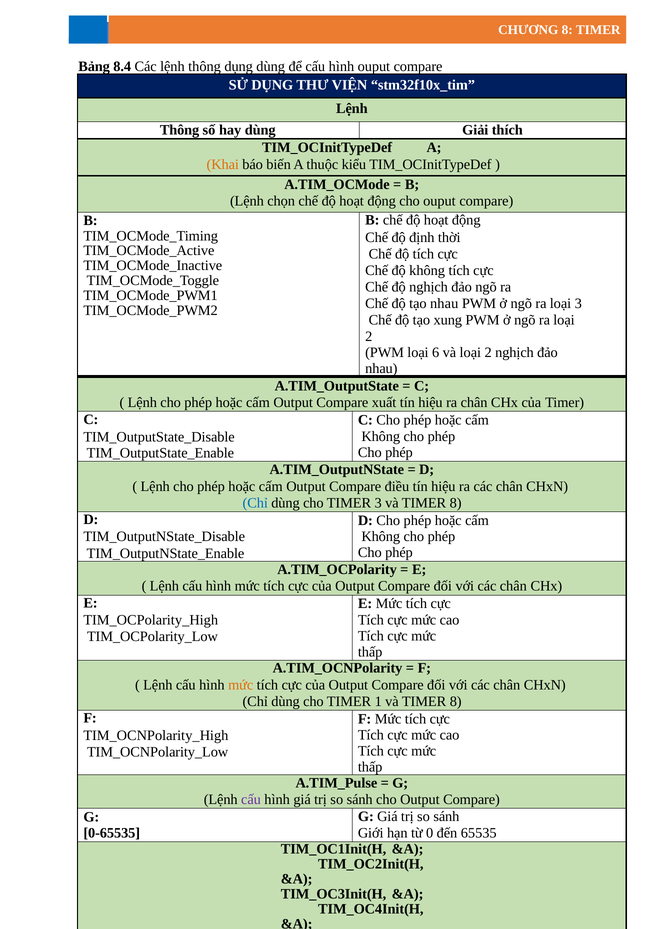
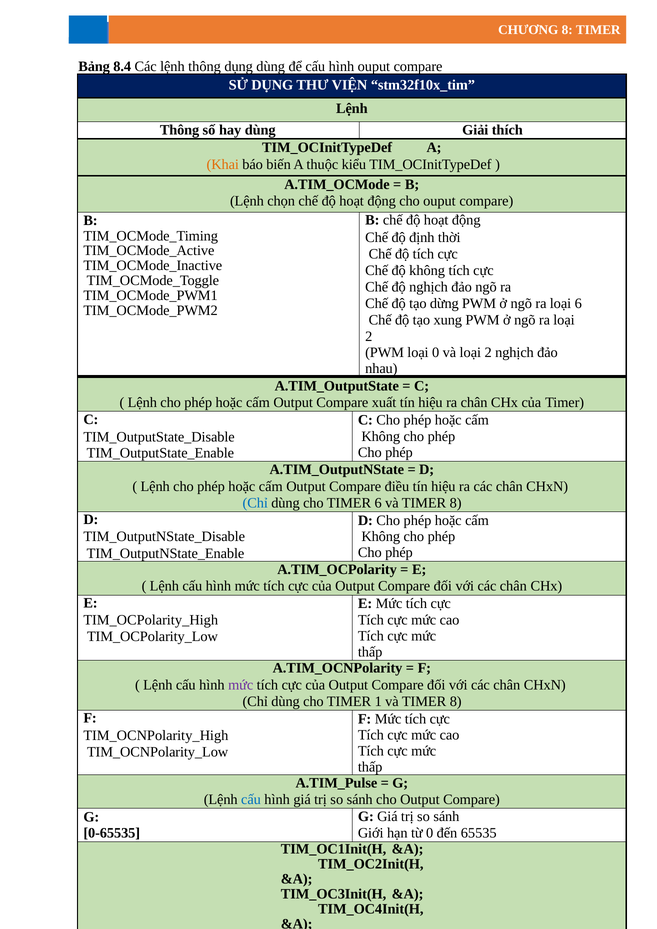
tạo nhau: nhau -> dừng
loại 3: 3 -> 6
loại 6: 6 -> 0
TIMER 3: 3 -> 6
mức at (241, 686) colour: orange -> purple
cấu at (251, 800) colour: purple -> blue
